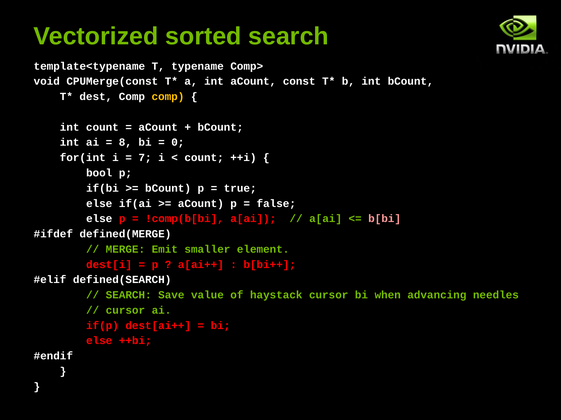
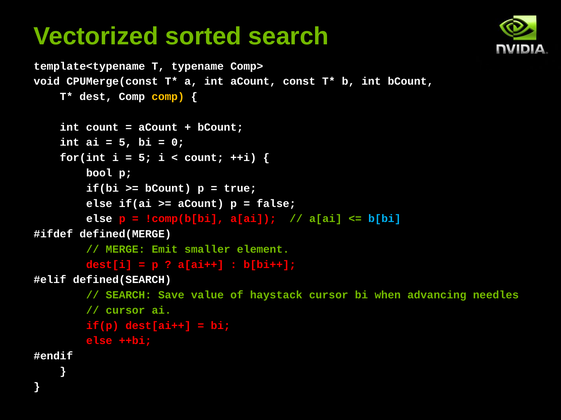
8 at (125, 143): 8 -> 5
7 at (145, 158): 7 -> 5
b[bi colour: pink -> light blue
